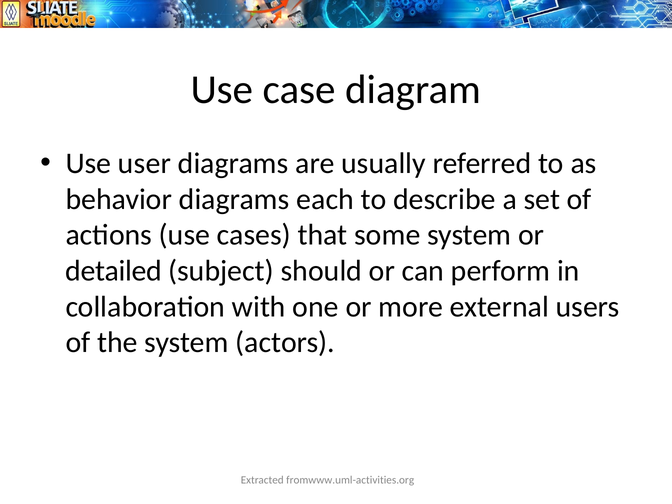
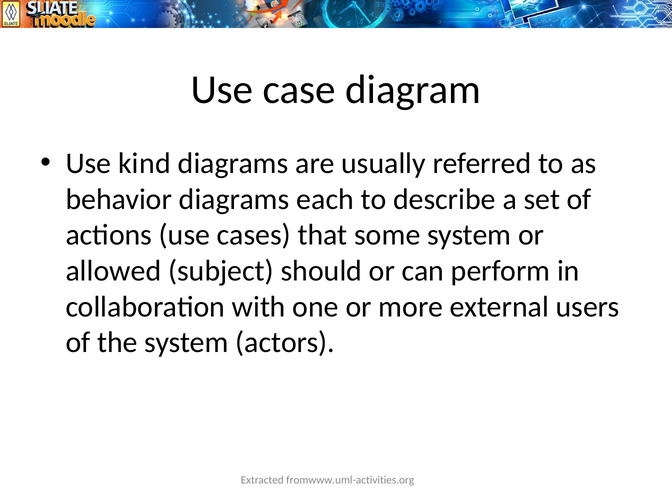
user: user -> kind
detailed: detailed -> allowed
